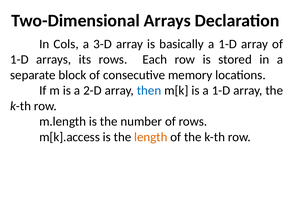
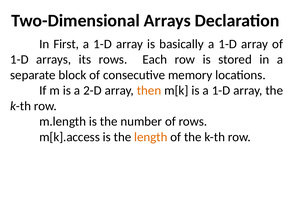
Cols: Cols -> First
3-D at (103, 44): 3-D -> 1-D
then colour: blue -> orange
